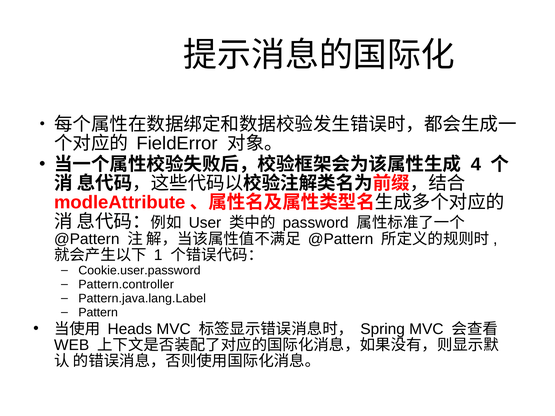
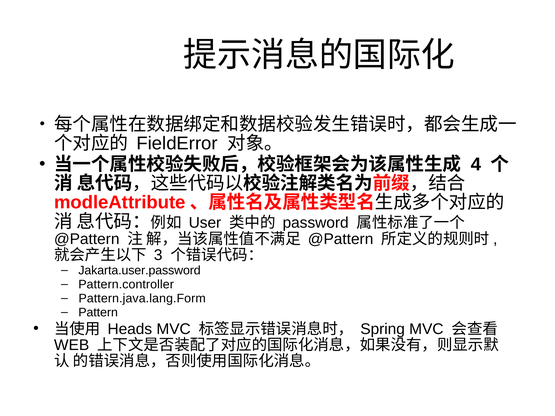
1: 1 -> 3
Cookie.user.password: Cookie.user.password -> Jakarta.user.password
Pattern.java.lang.Label: Pattern.java.lang.Label -> Pattern.java.lang.Form
